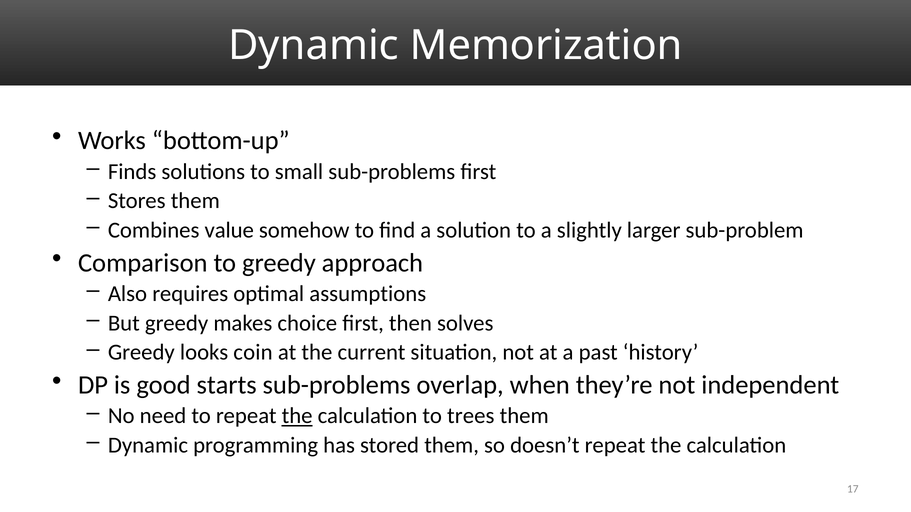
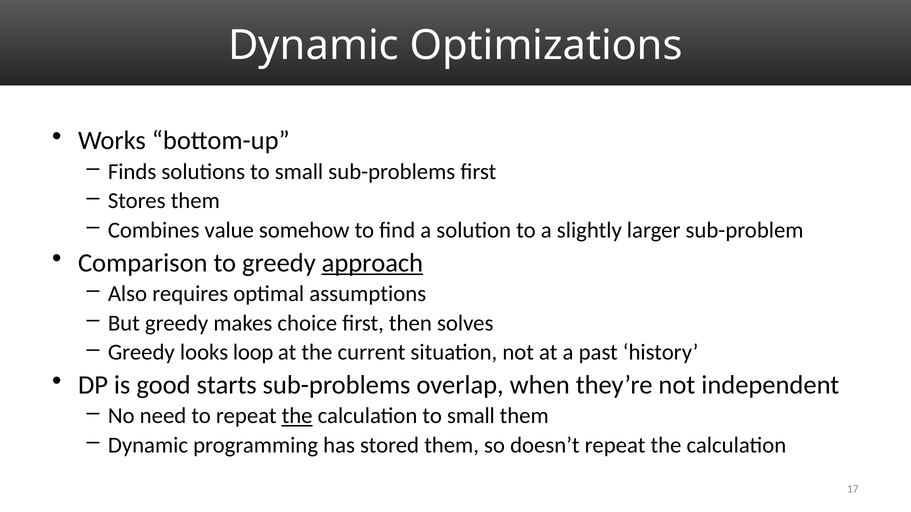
Memorization: Memorization -> Optimizations
approach underline: none -> present
coin: coin -> loop
calculation to trees: trees -> small
